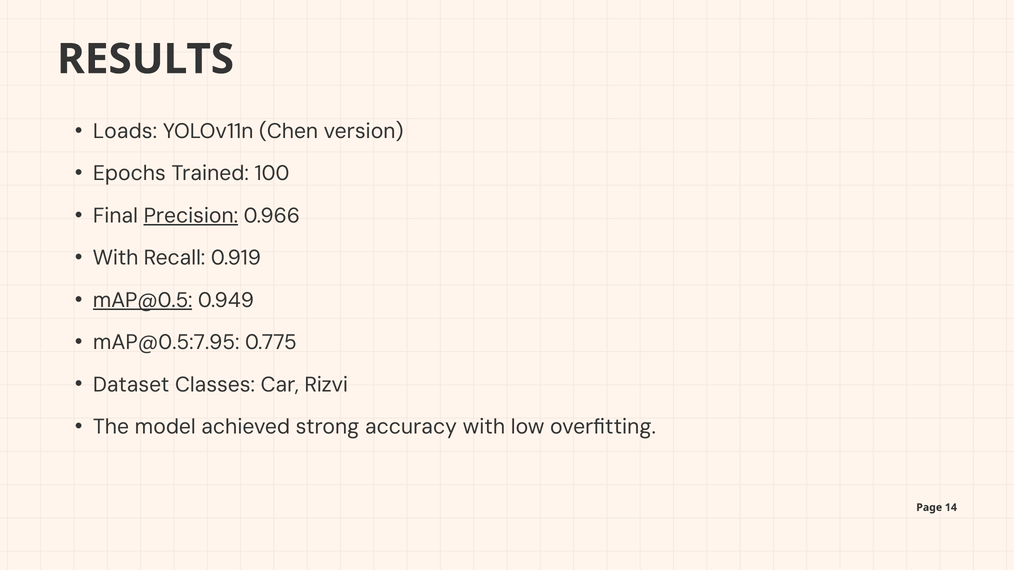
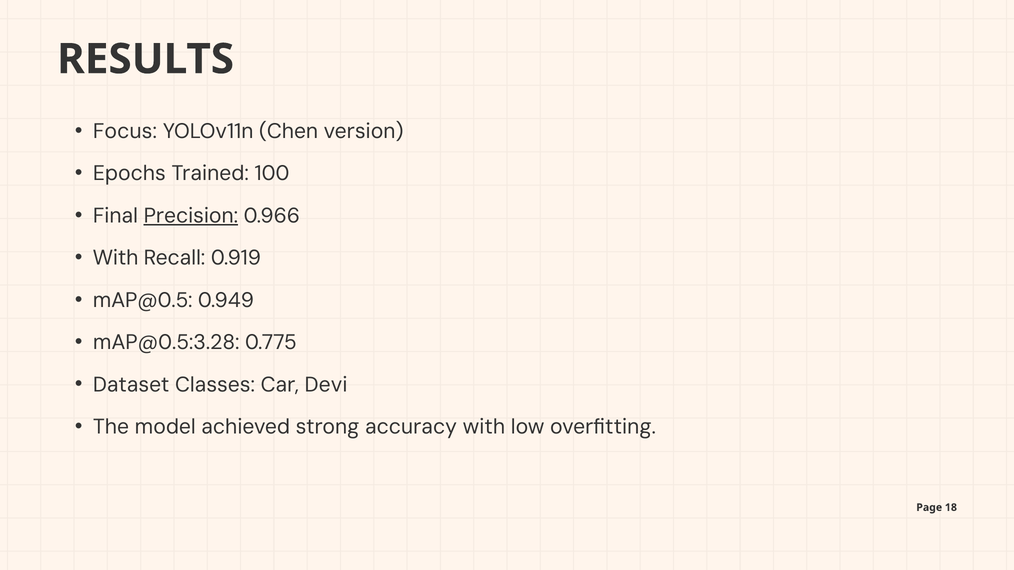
Loads: Loads -> Focus
mAP@0.5 underline: present -> none
mAP@0.5:7.95: mAP@0.5:7.95 -> mAP@0.5:3.28
Rizvi: Rizvi -> Devi
14: 14 -> 18
